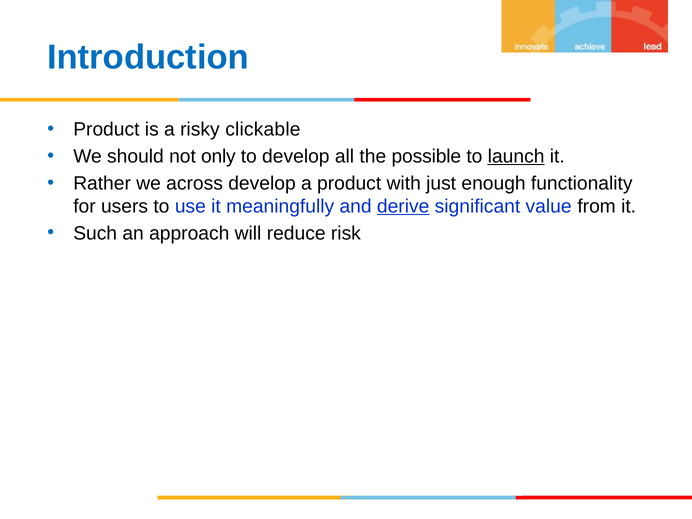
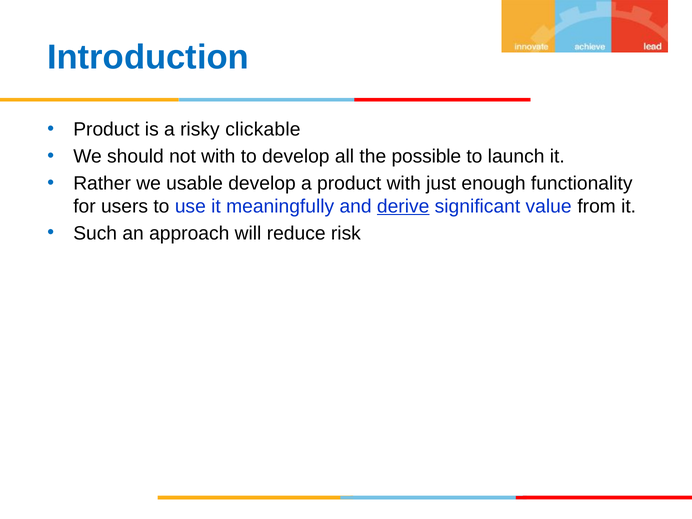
not only: only -> with
launch underline: present -> none
across: across -> usable
